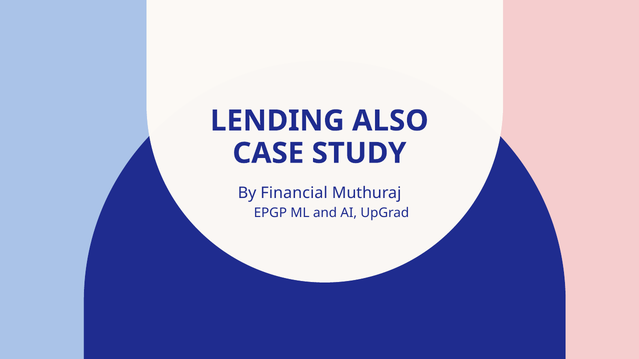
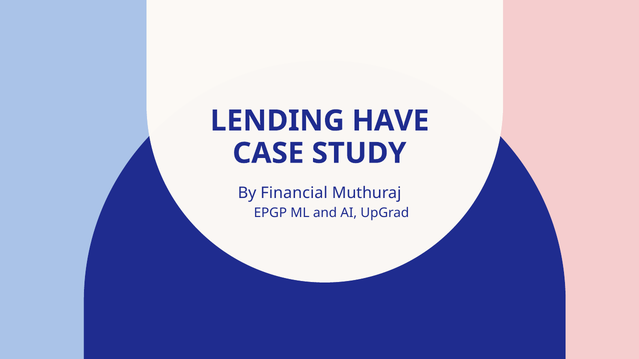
ALSO: ALSO -> HAVE
